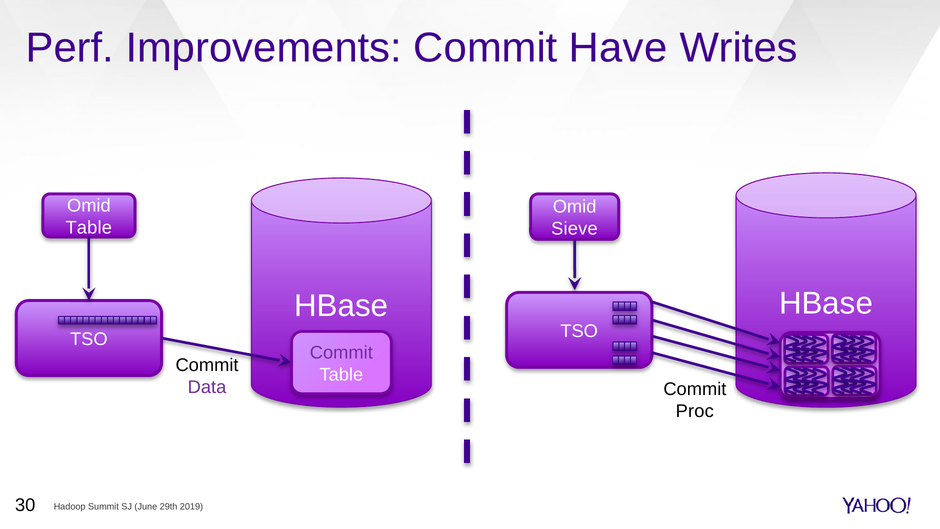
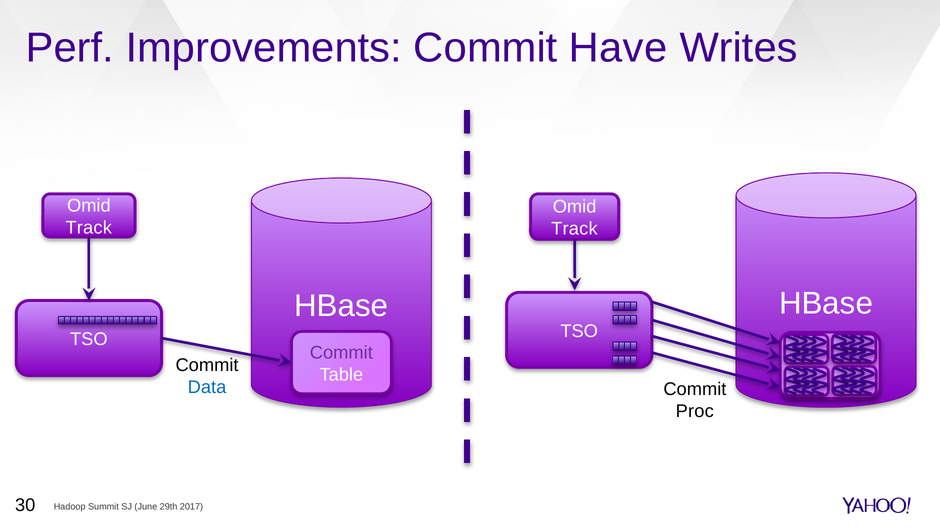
Table at (89, 228): Table -> Track
Sieve at (574, 229): Sieve -> Track
Data colour: purple -> blue
2019: 2019 -> 2017
